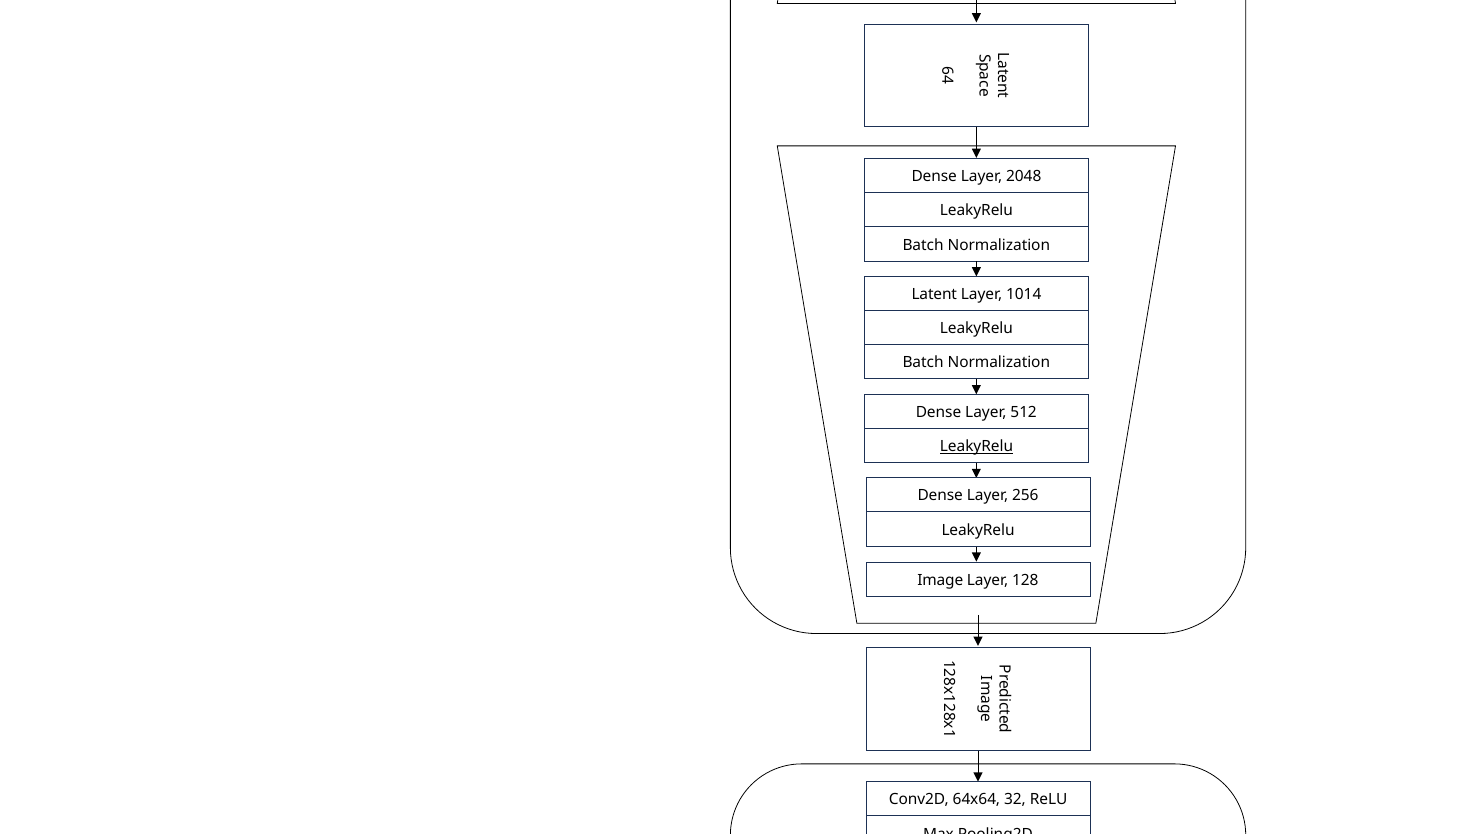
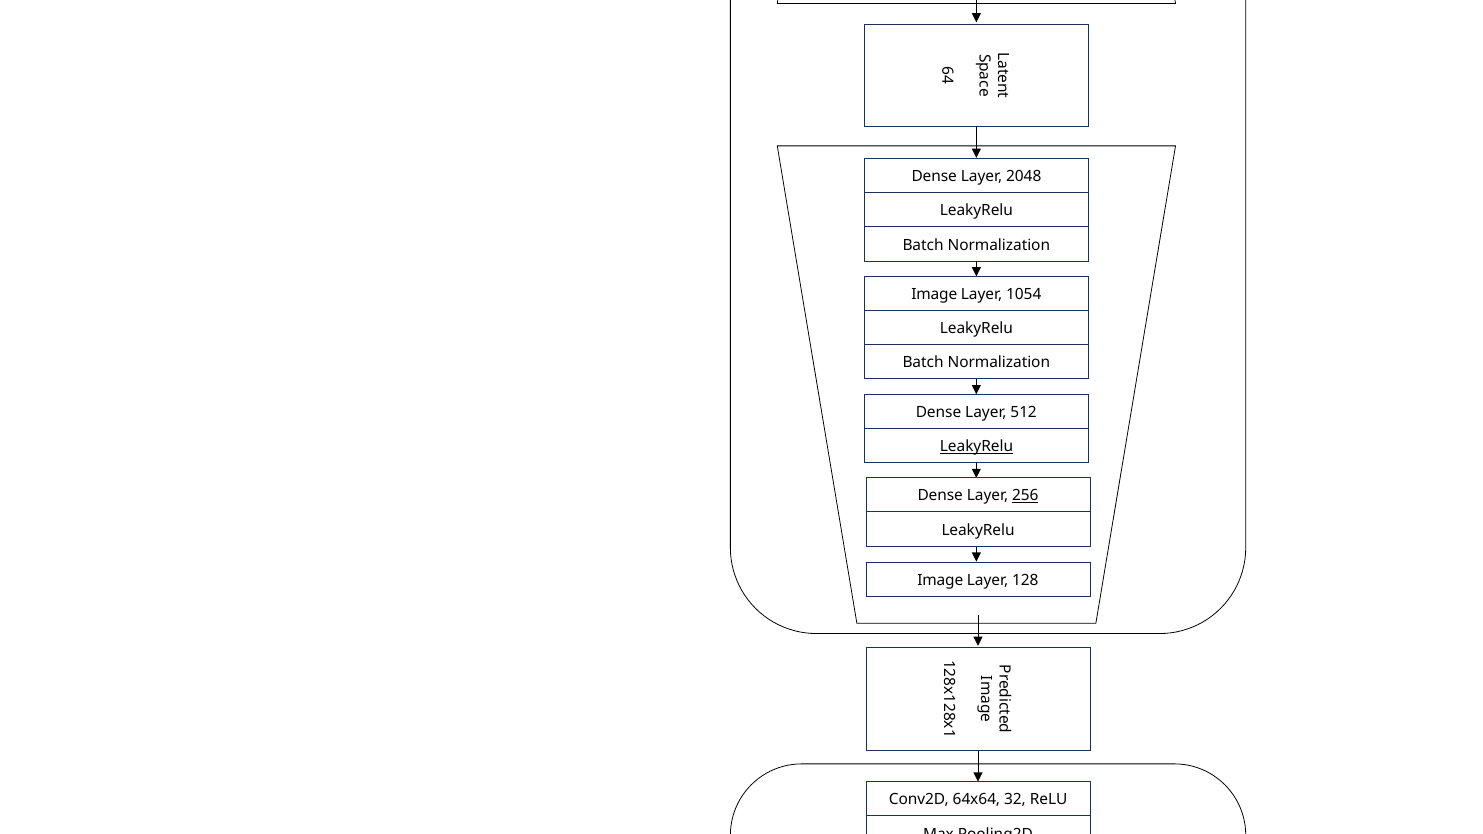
Latent at (934, 295): Latent -> Image
1014: 1014 -> 1054
256 underline: none -> present
